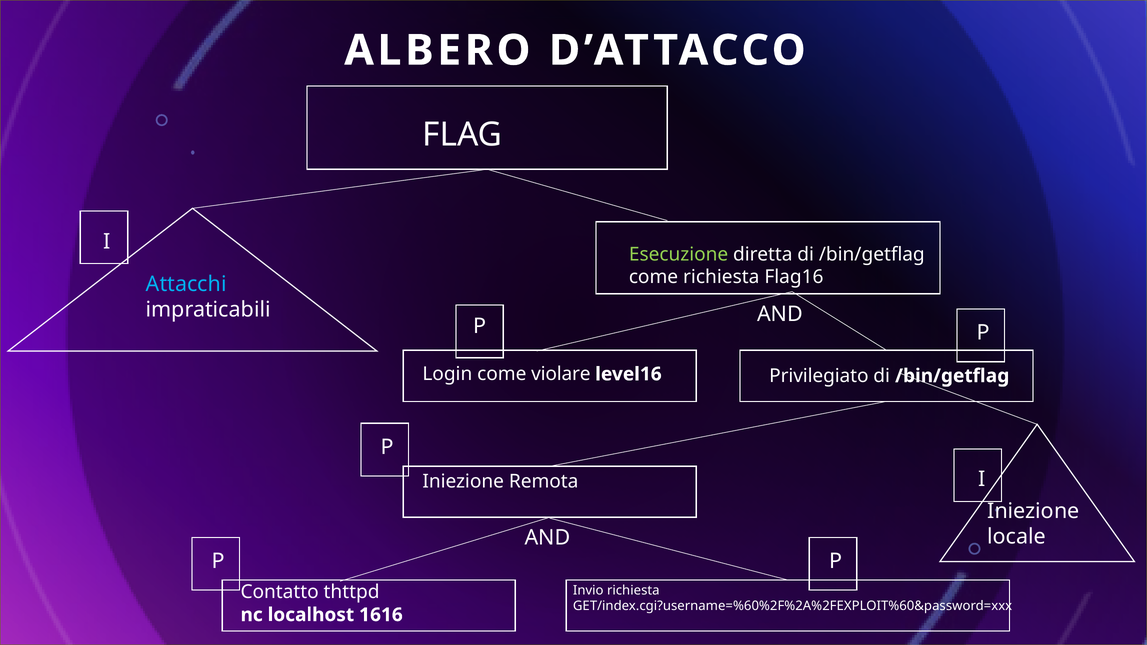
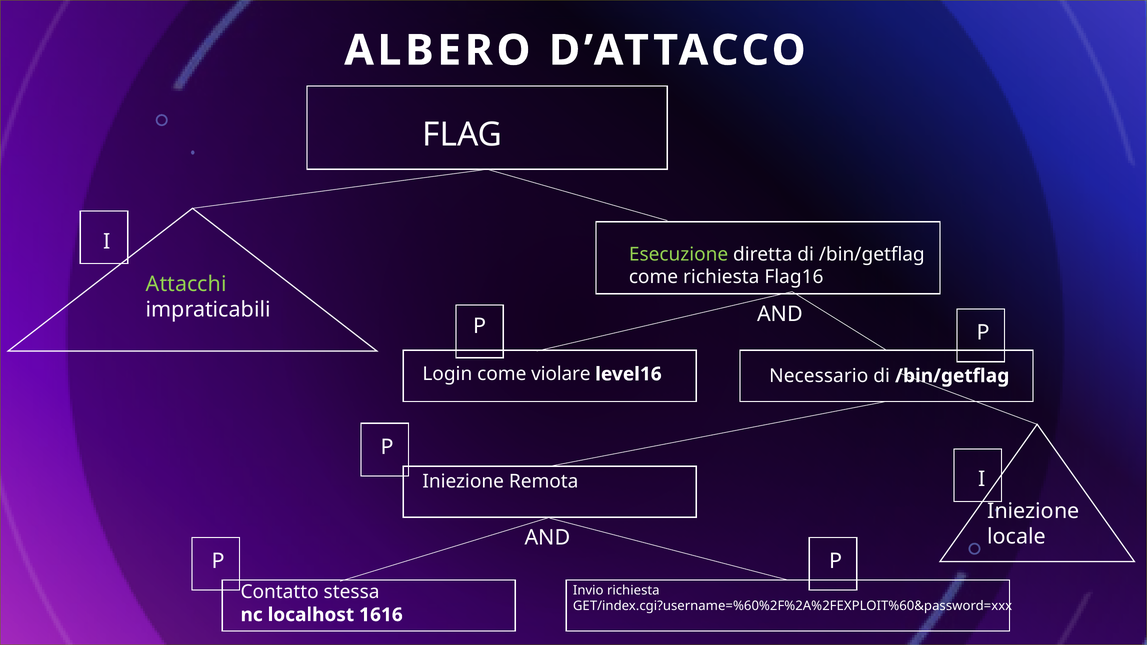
Attacchi colour: light blue -> light green
Privilegiato: Privilegiato -> Necessario
thttpd: thttpd -> stessa
